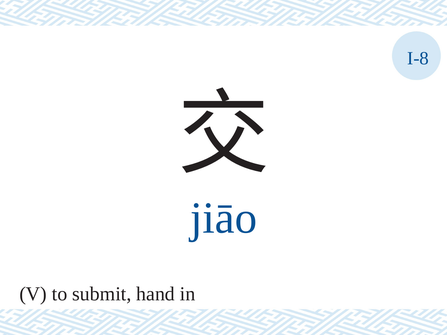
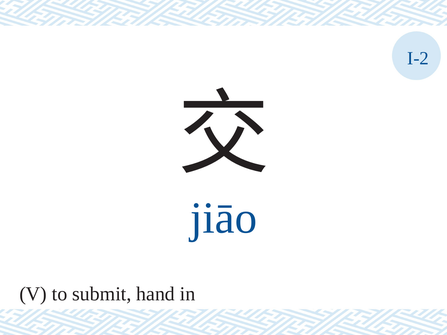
I-8: I-8 -> I-2
